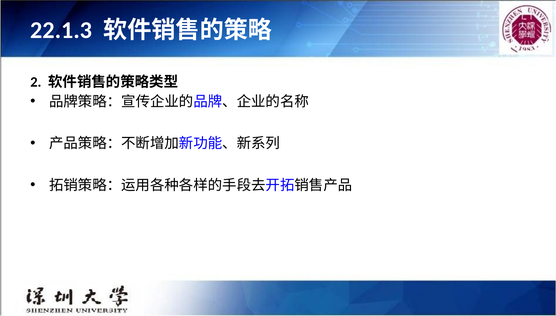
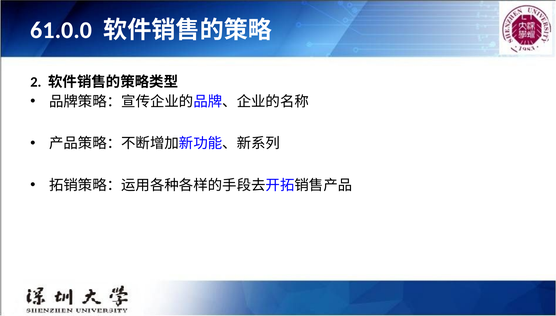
22.1.3: 22.1.3 -> 61.0.0
